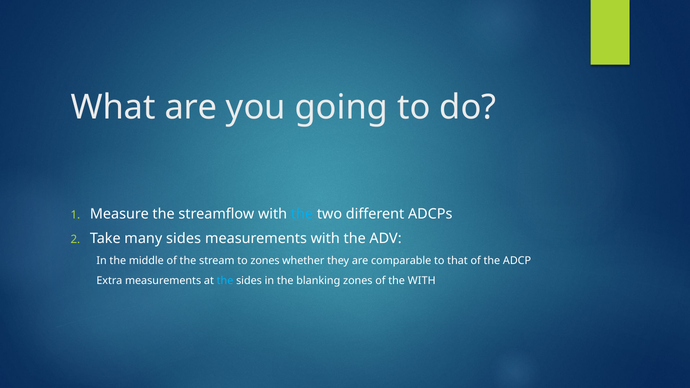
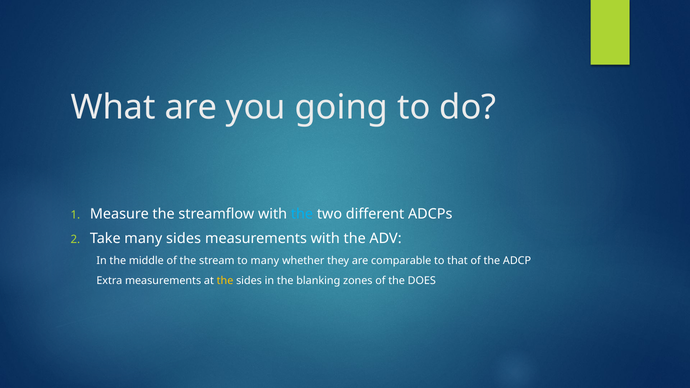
to zones: zones -> many
the at (225, 281) colour: light blue -> yellow
the WITH: WITH -> DOES
